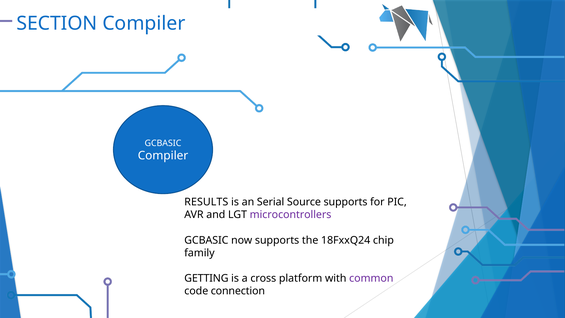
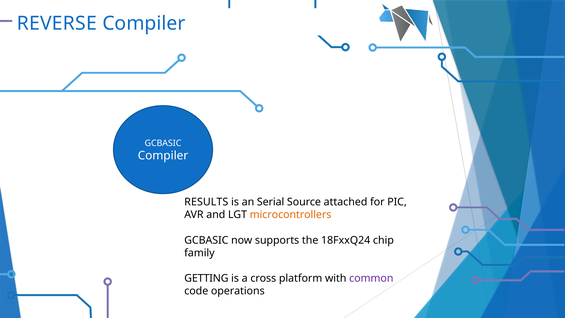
SECTION: SECTION -> REVERSE
Source supports: supports -> attached
microcontrollers colour: purple -> orange
connection: connection -> operations
